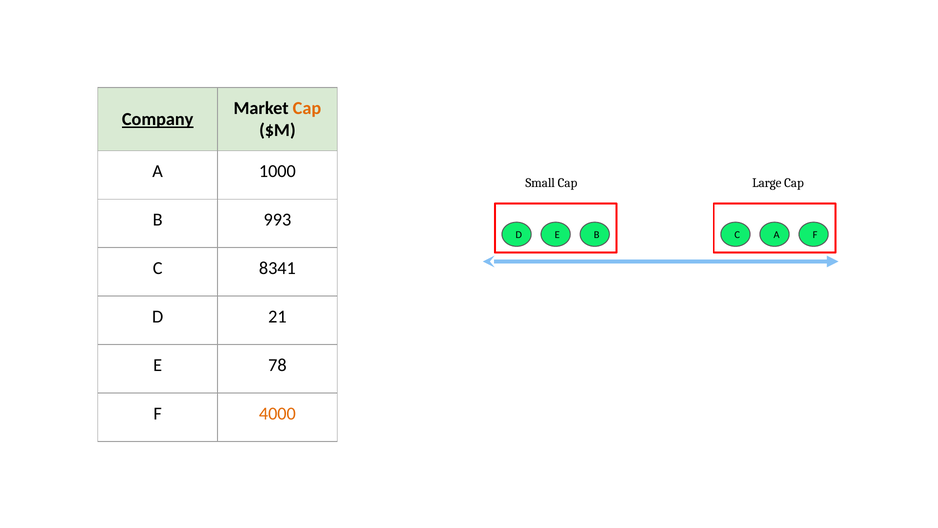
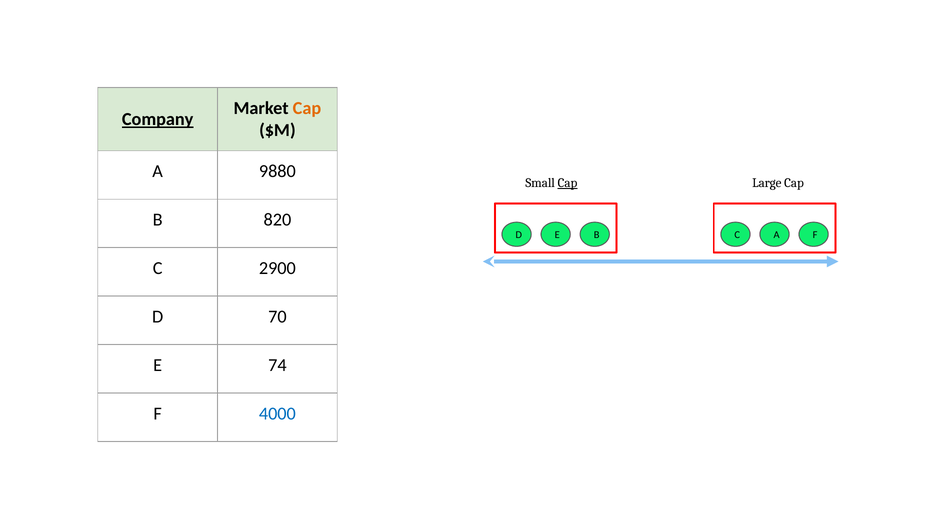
1000: 1000 -> 9880
Cap at (568, 183) underline: none -> present
993: 993 -> 820
8341: 8341 -> 2900
21: 21 -> 70
78: 78 -> 74
4000 colour: orange -> blue
